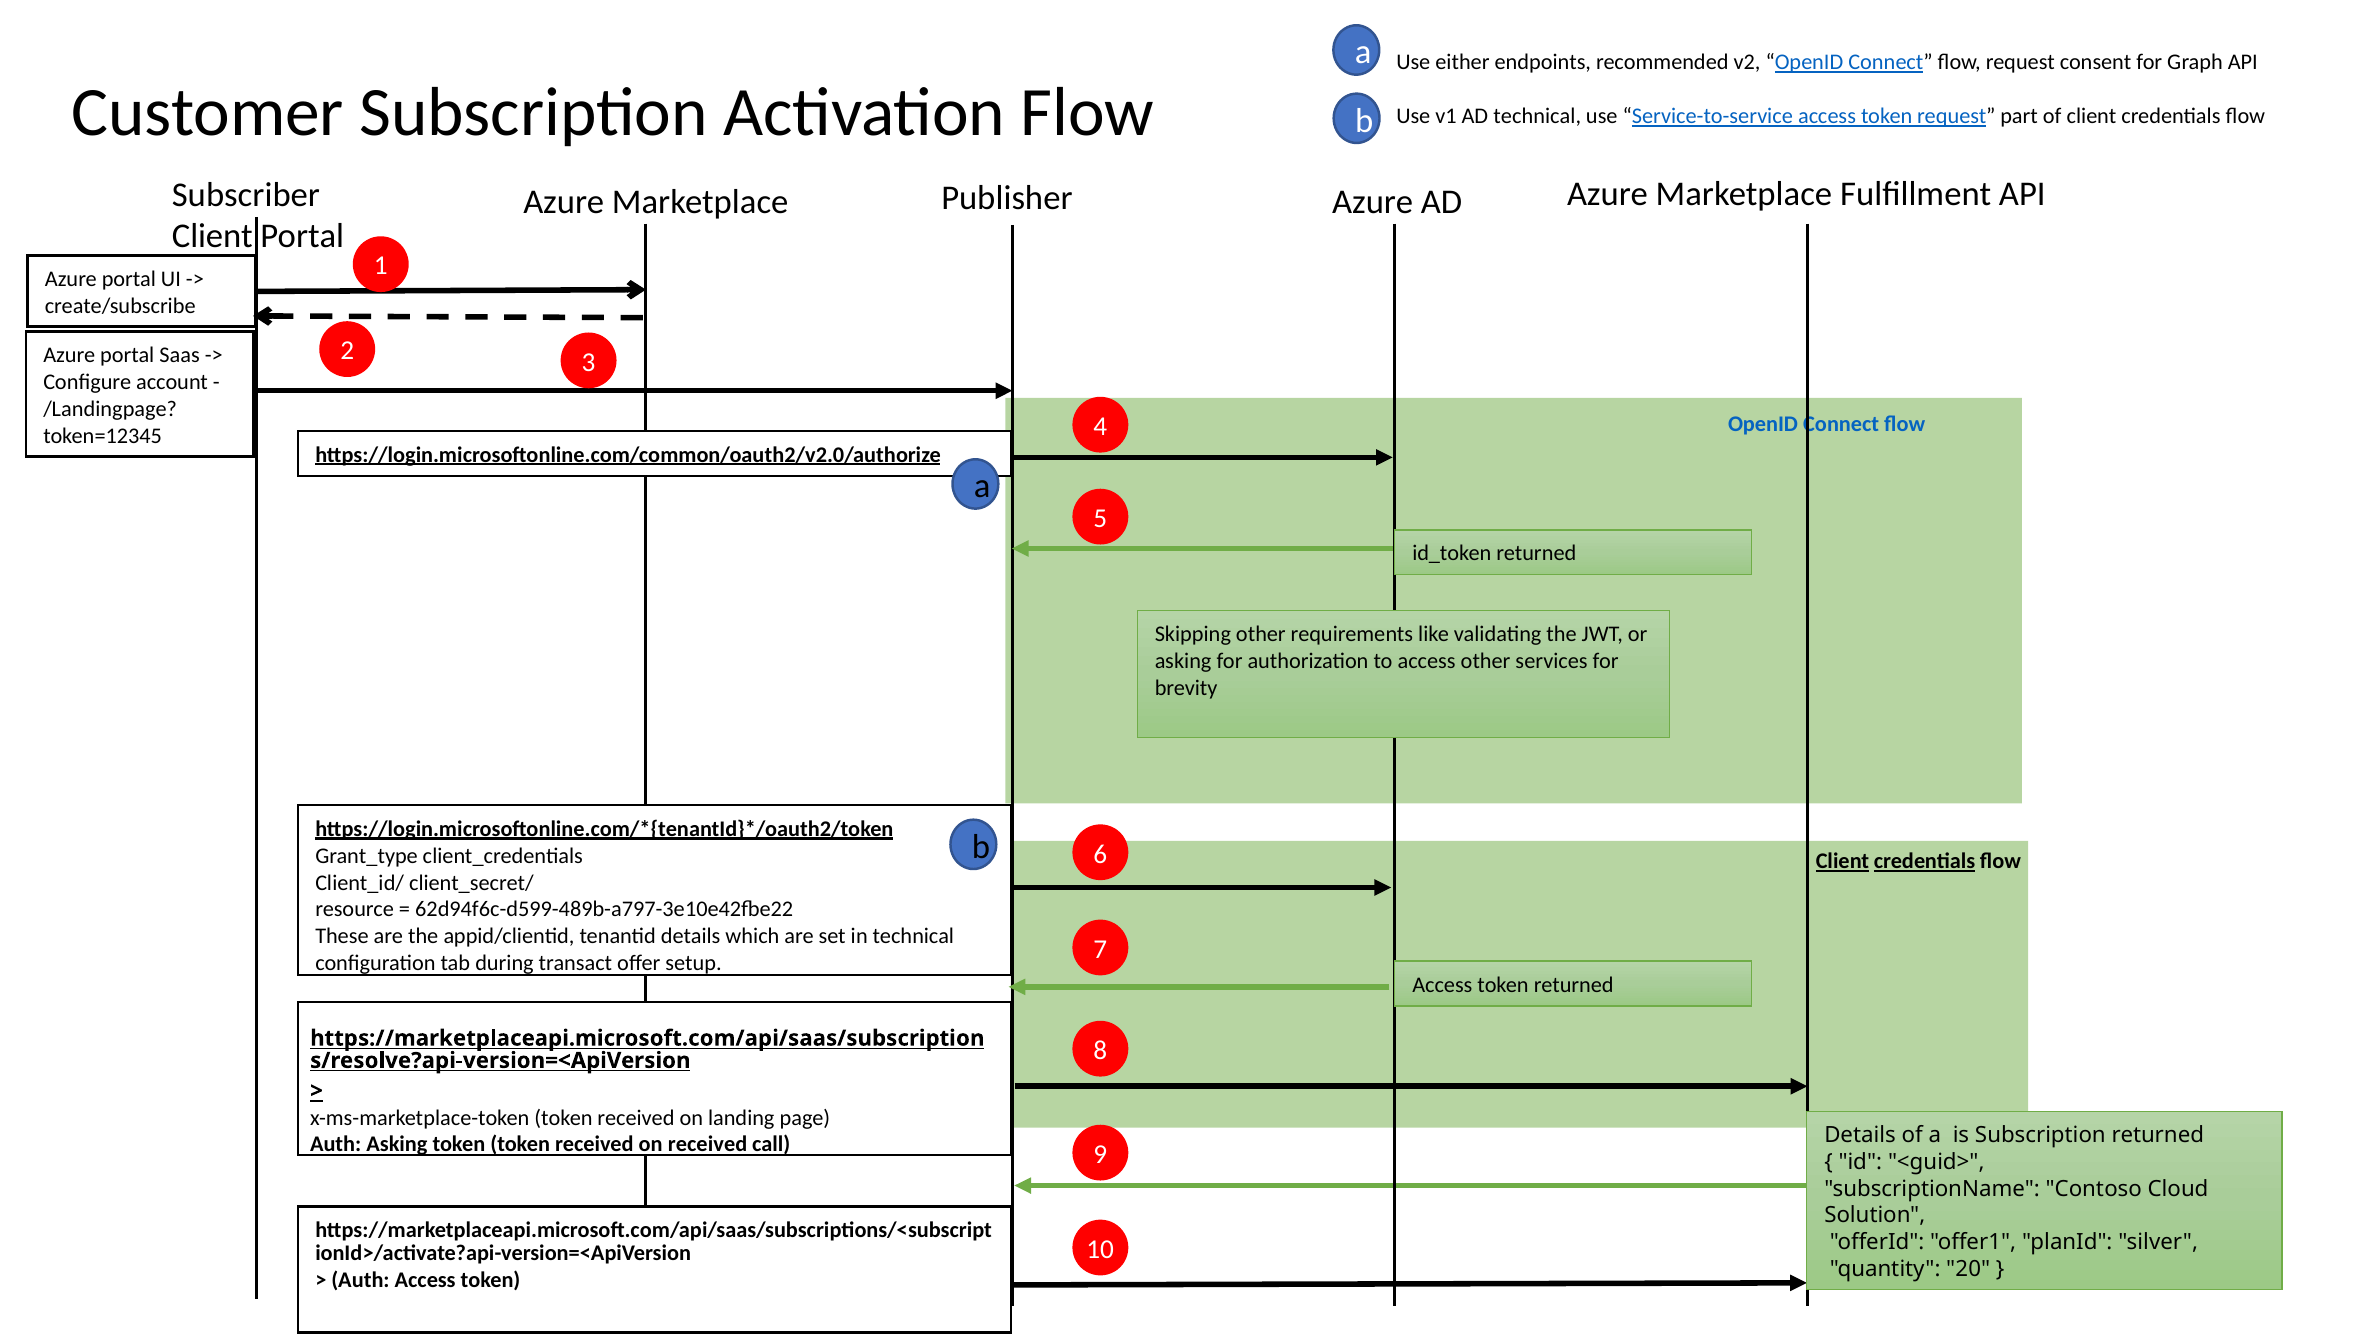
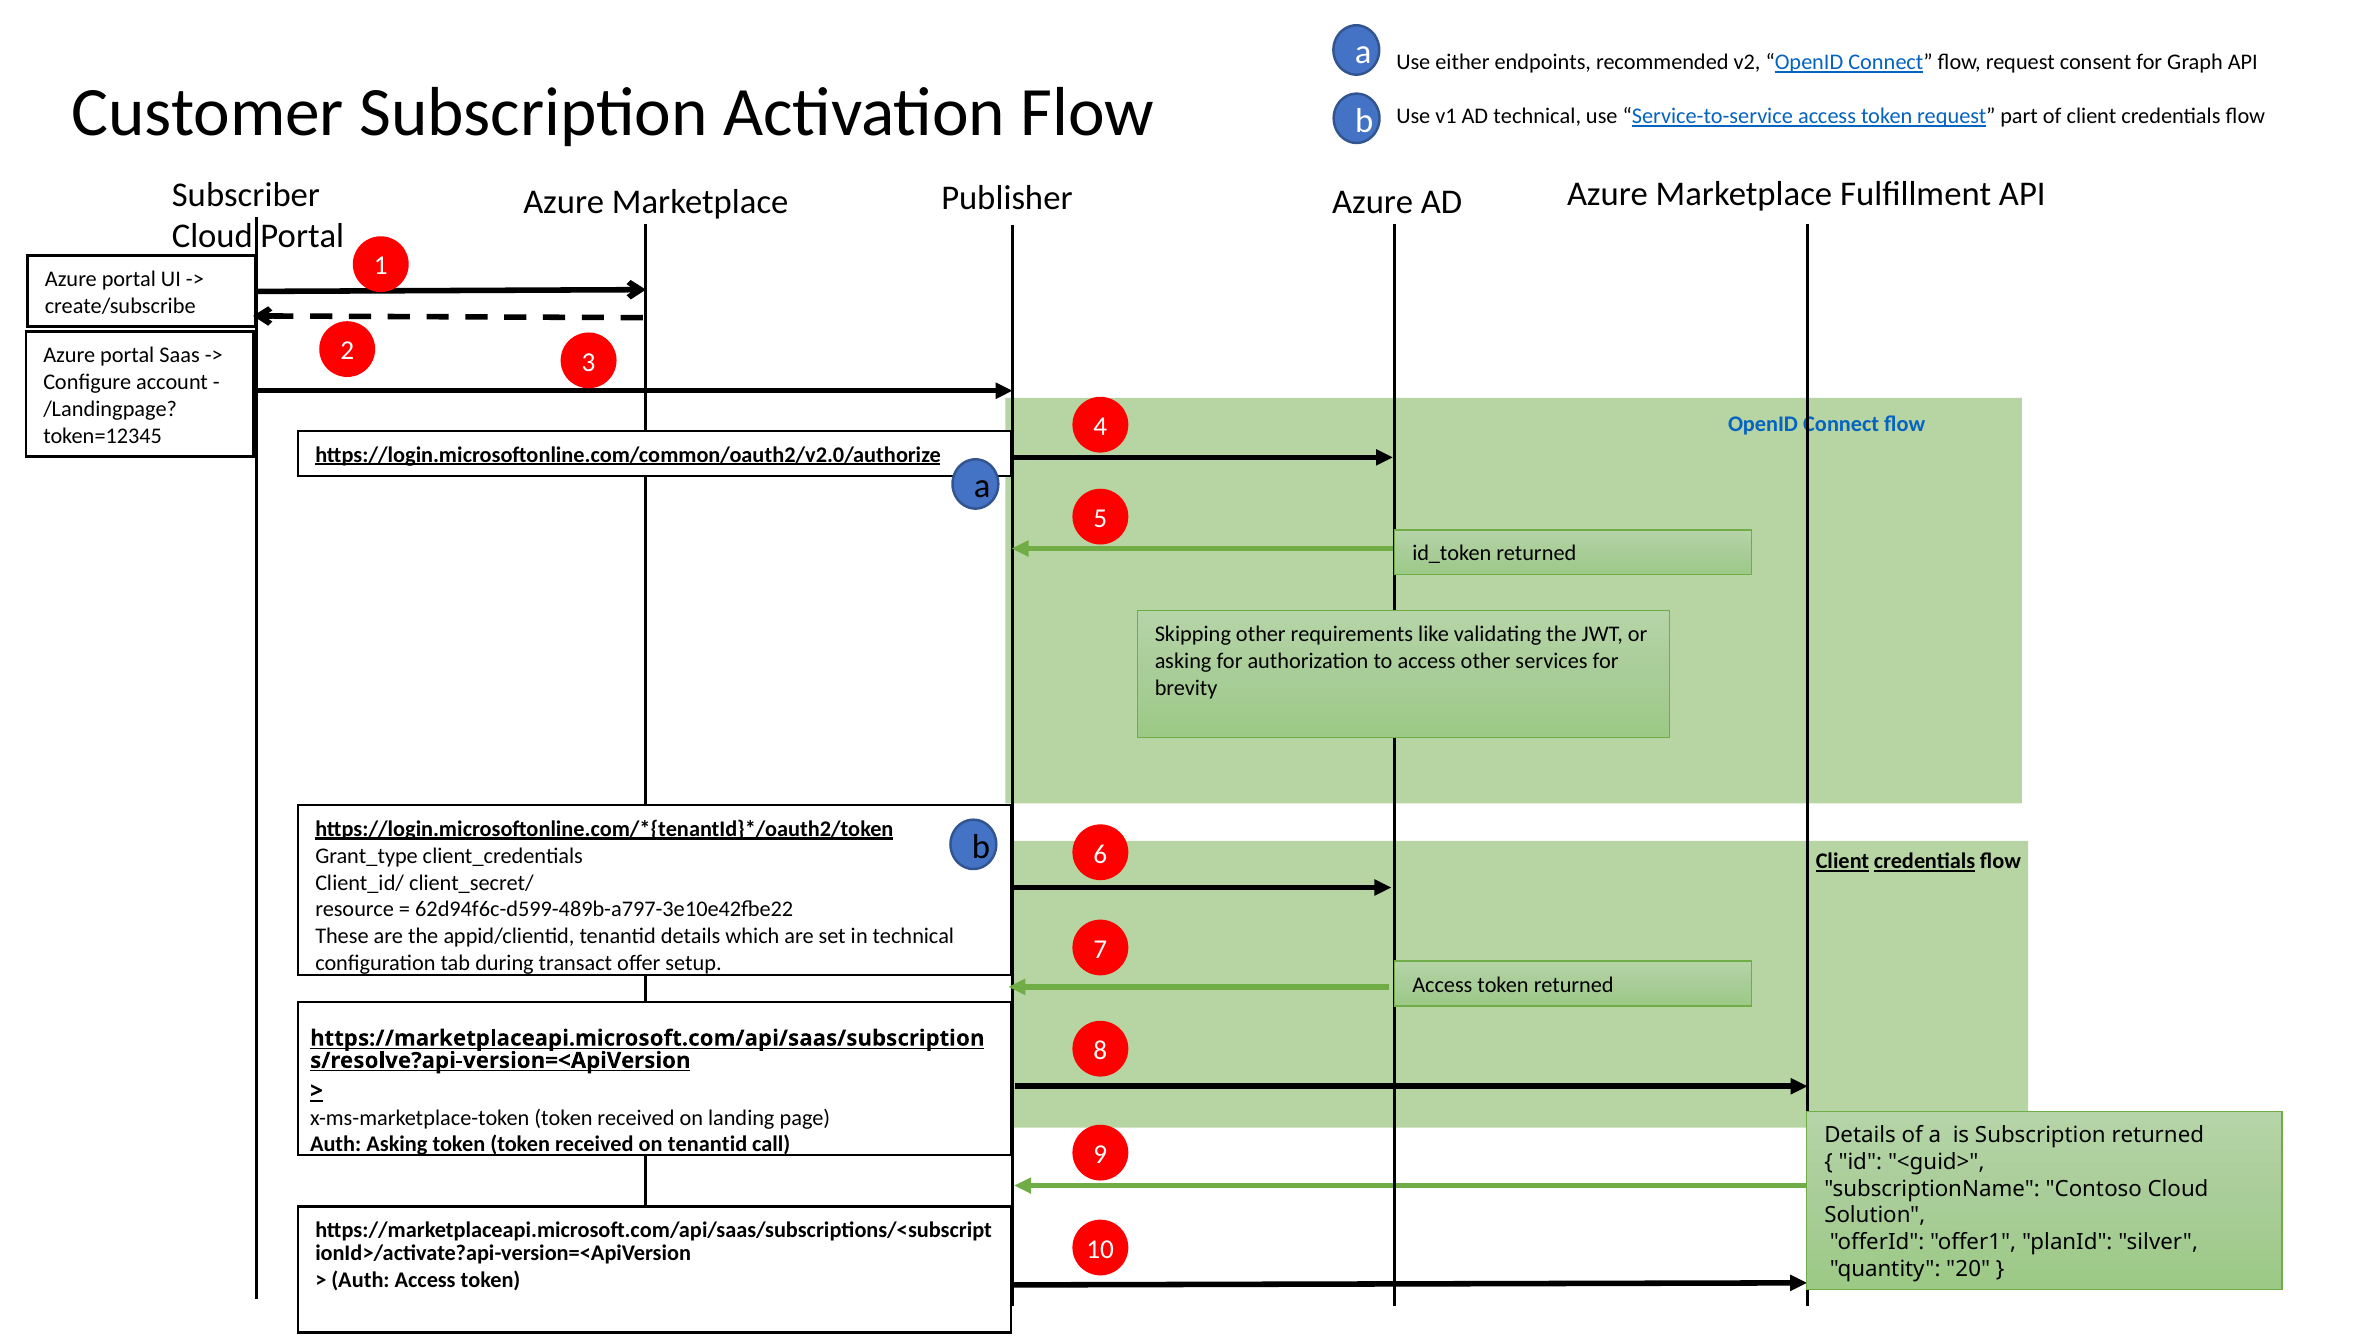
Client at (212, 237): Client -> Cloud
on received: received -> tenantid
